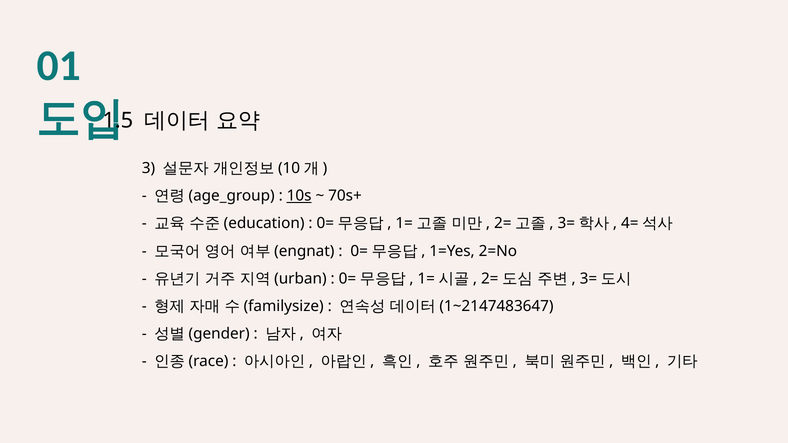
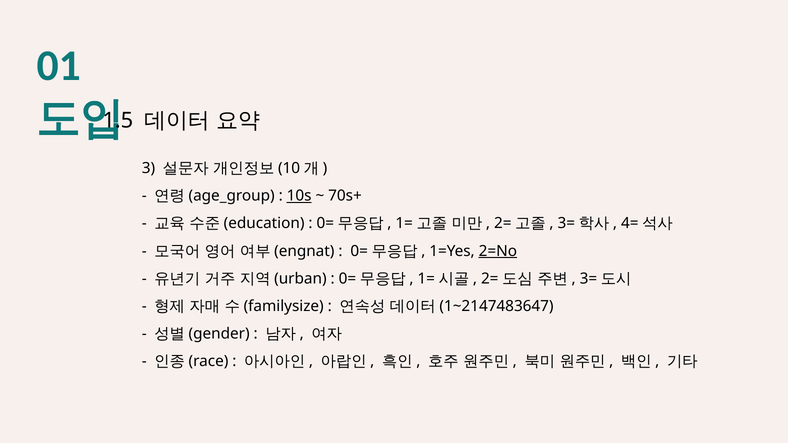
2=No underline: none -> present
